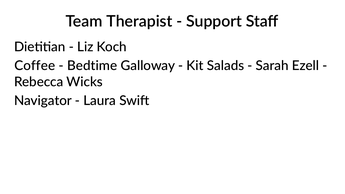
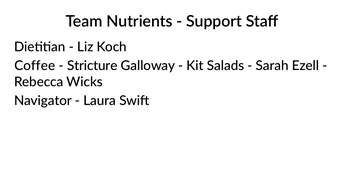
Therapist: Therapist -> Nutrients
Bedtime: Bedtime -> Stricture
